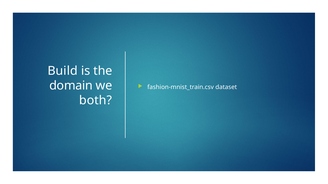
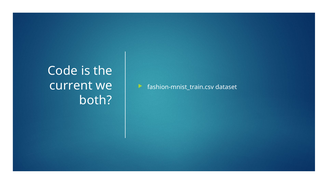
Build: Build -> Code
domain: domain -> current
